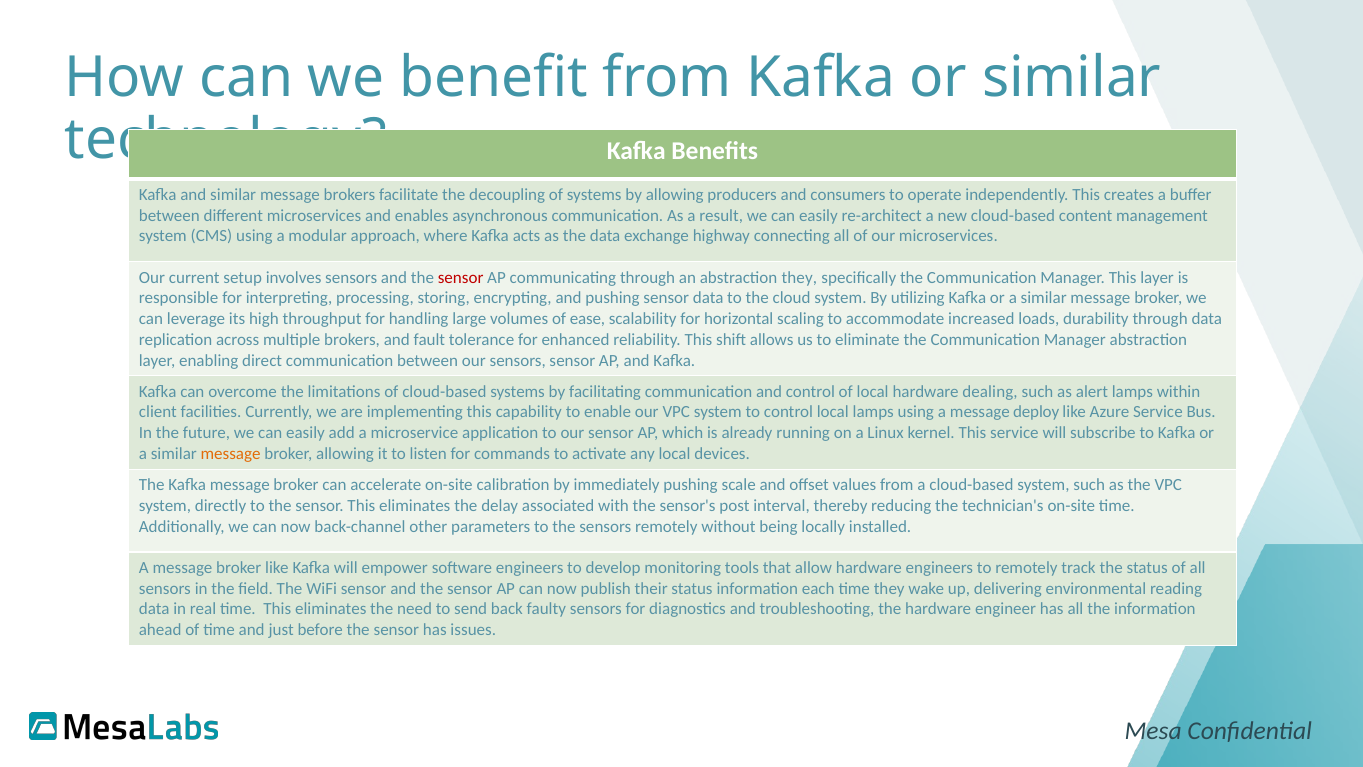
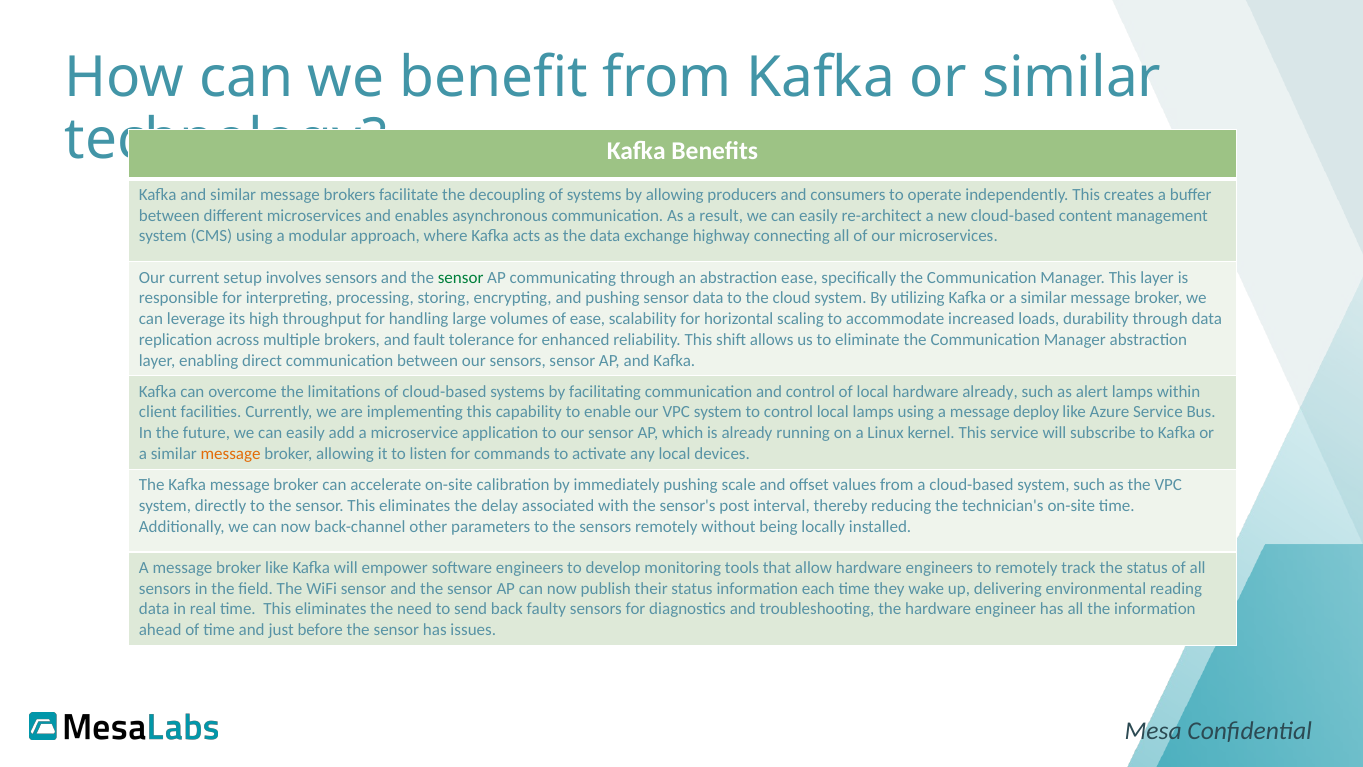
sensor at (461, 277) colour: red -> green
abstraction they: they -> ease
hardware dealing: dealing -> already
